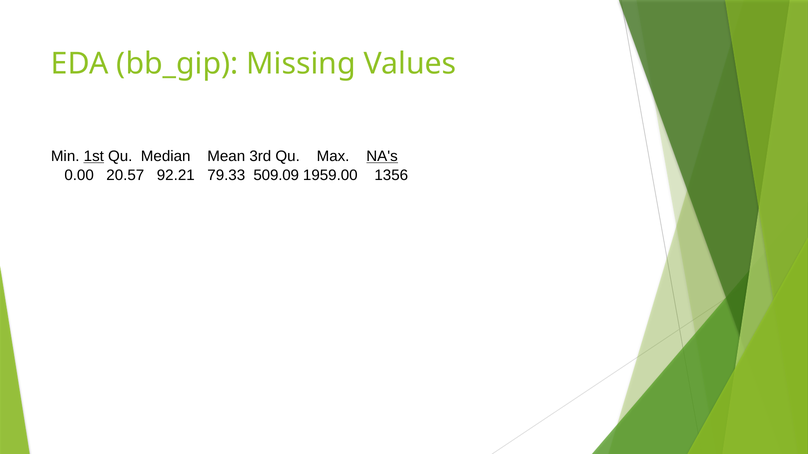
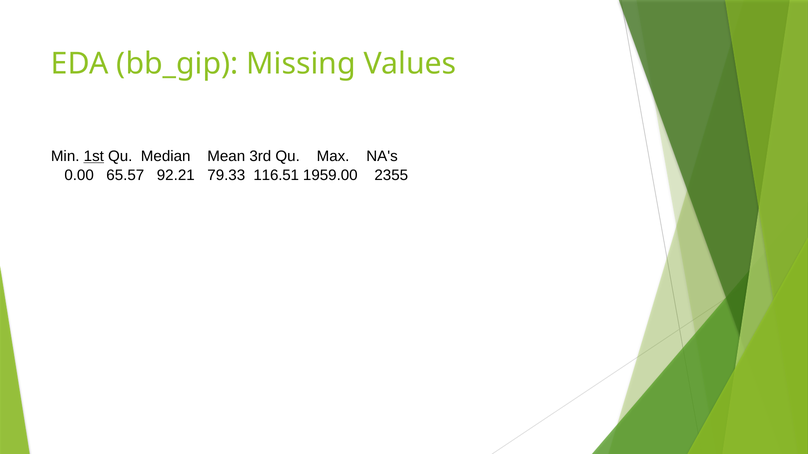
NA's underline: present -> none
20.57: 20.57 -> 65.57
509.09: 509.09 -> 116.51
1356: 1356 -> 2355
